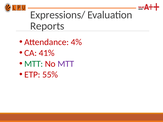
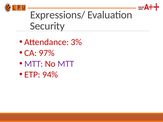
Reports: Reports -> Security
4%: 4% -> 3%
41%: 41% -> 97%
MTT at (34, 64) colour: green -> purple
55%: 55% -> 94%
